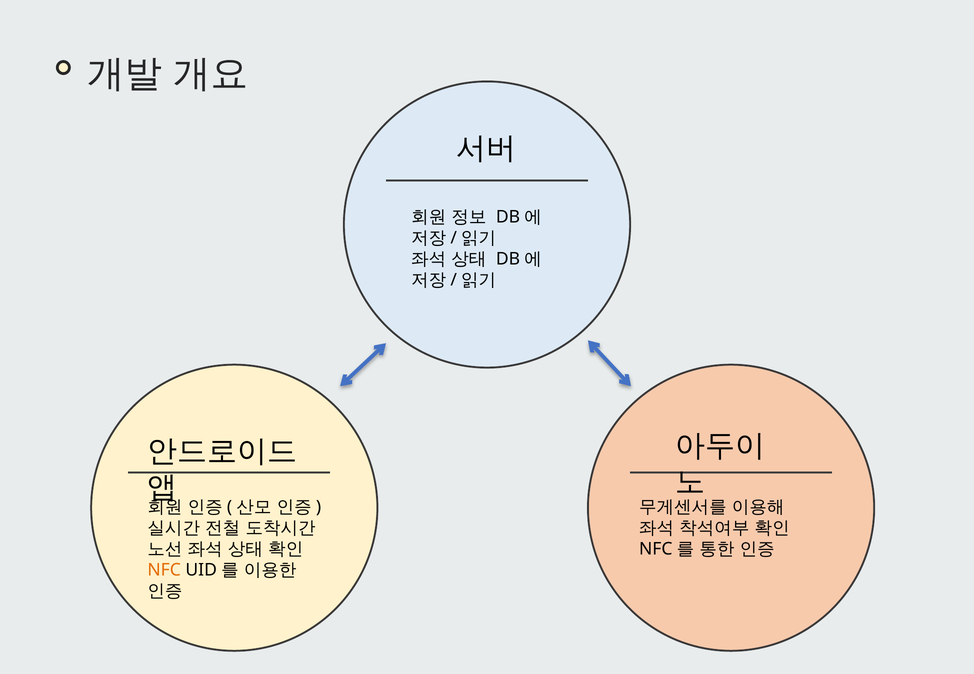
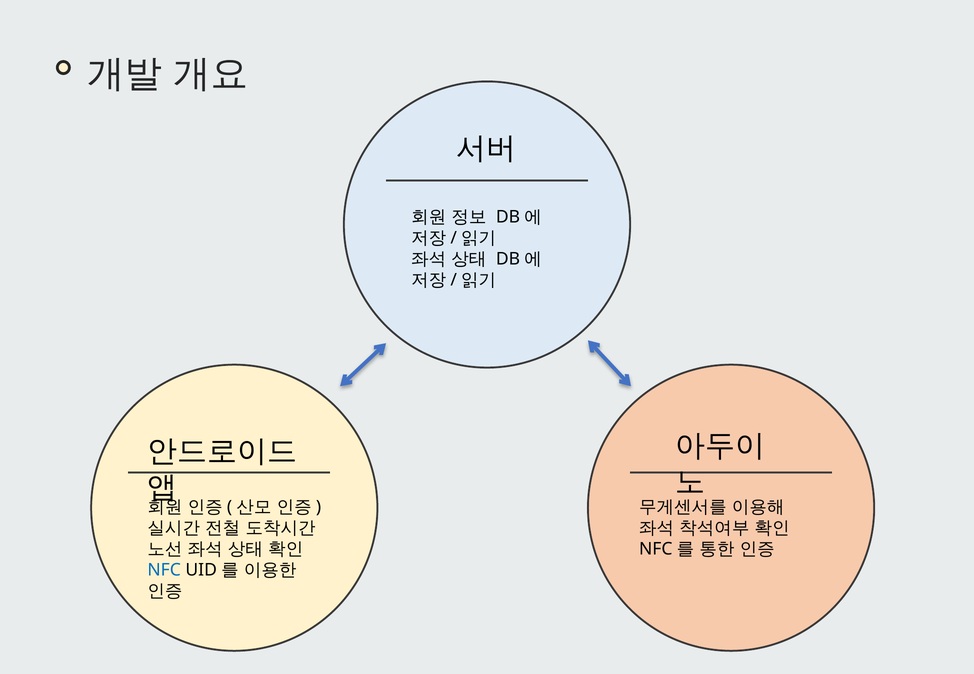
NFC colour: orange -> blue
